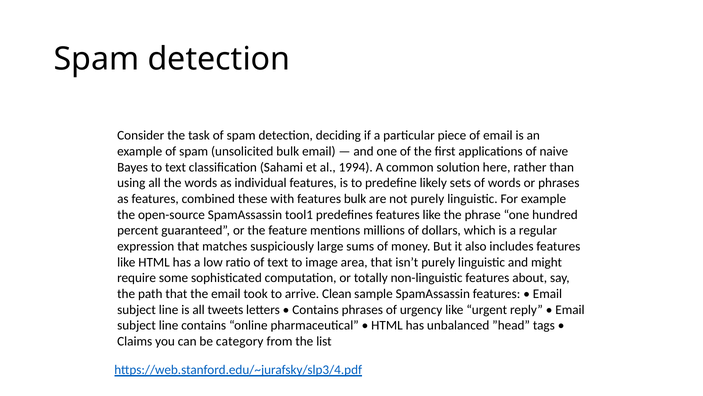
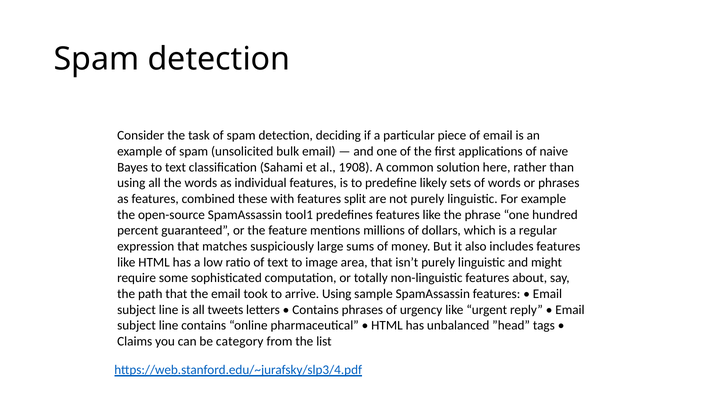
1994: 1994 -> 1908
features bulk: bulk -> split
arrive Clean: Clean -> Using
